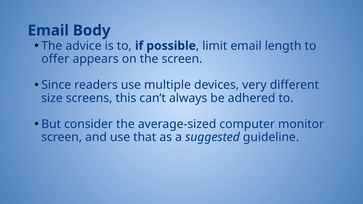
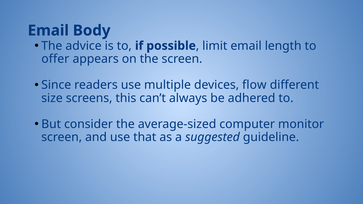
very: very -> flow
